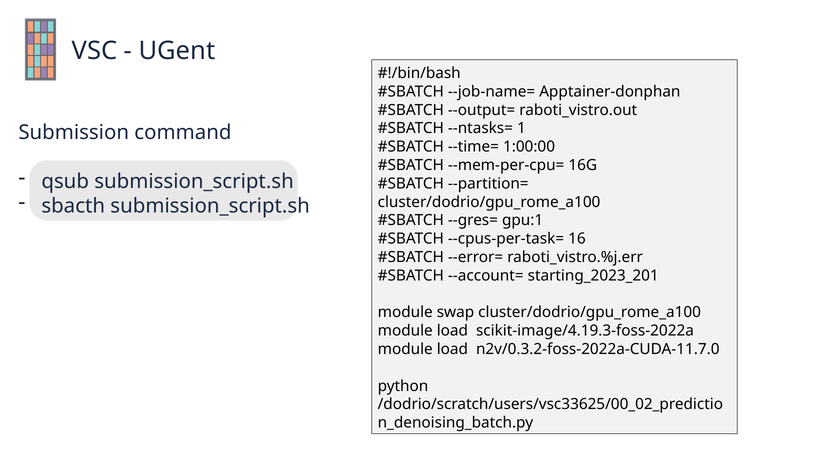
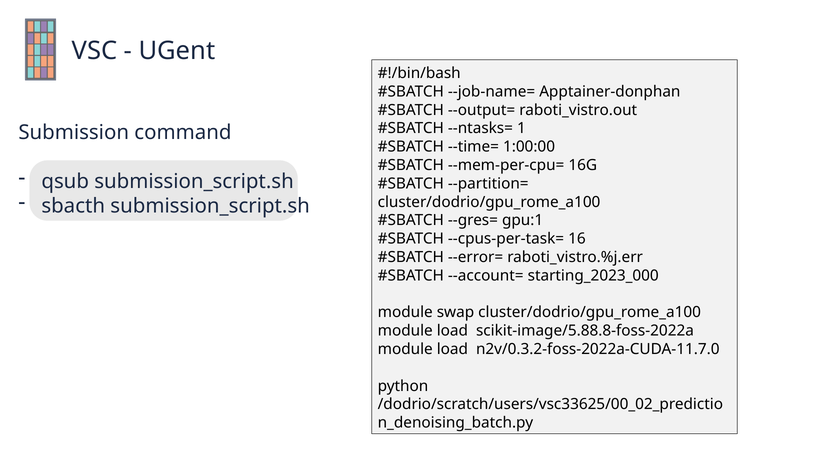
starting_2023_201: starting_2023_201 -> starting_2023_000
scikit-image/4.19.3-foss-2022a: scikit-image/4.19.3-foss-2022a -> scikit-image/5.88.8-foss-2022a
